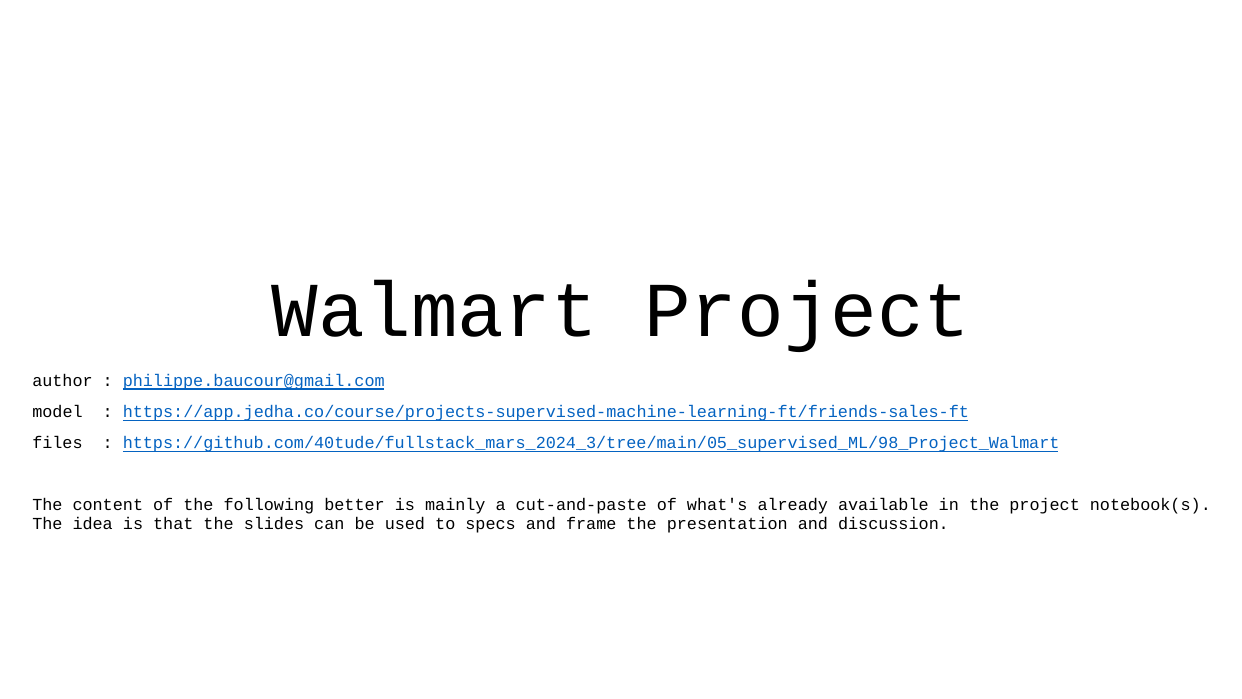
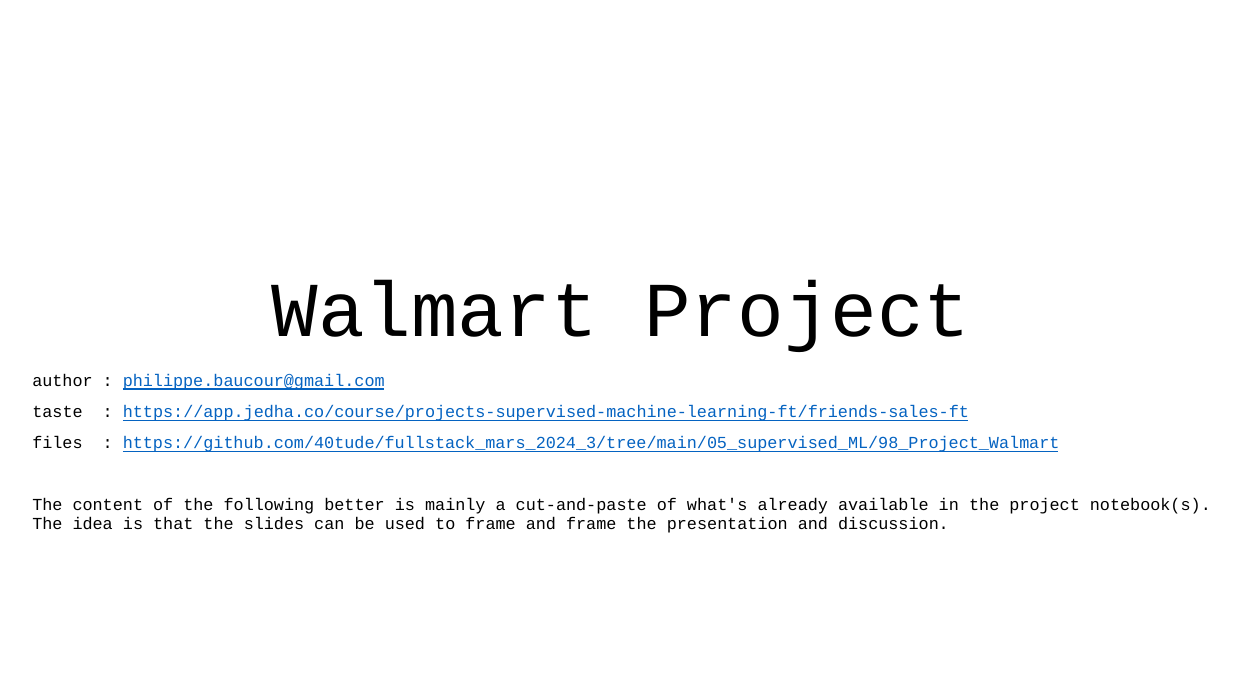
model: model -> taste
to specs: specs -> frame
